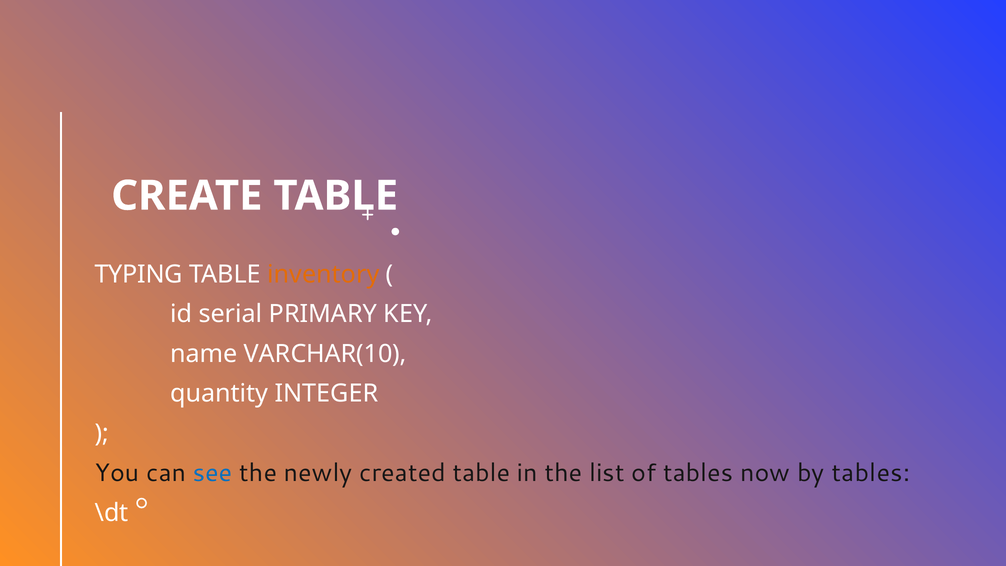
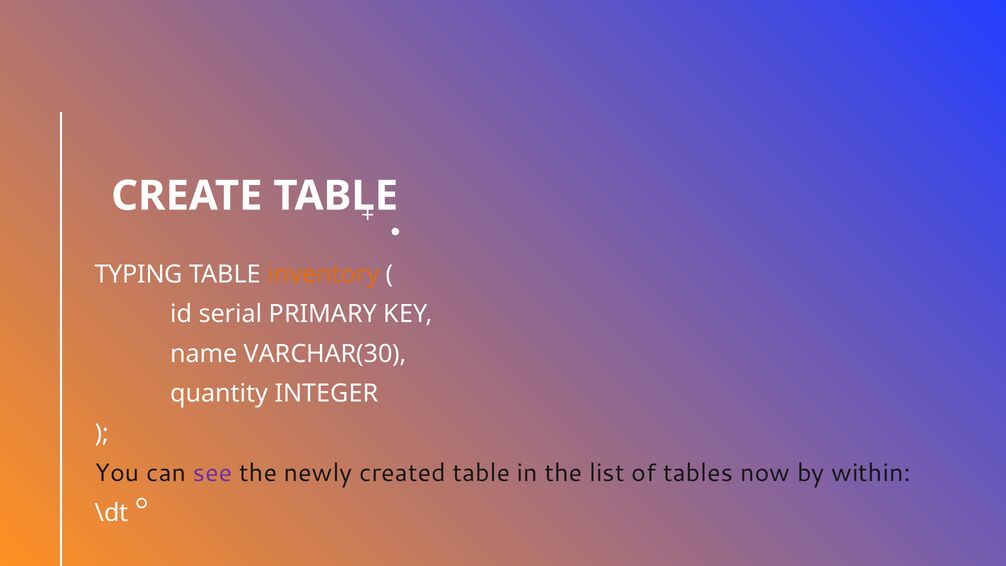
VARCHAR(10: VARCHAR(10 -> VARCHAR(30
see colour: blue -> purple
by tables: tables -> within
